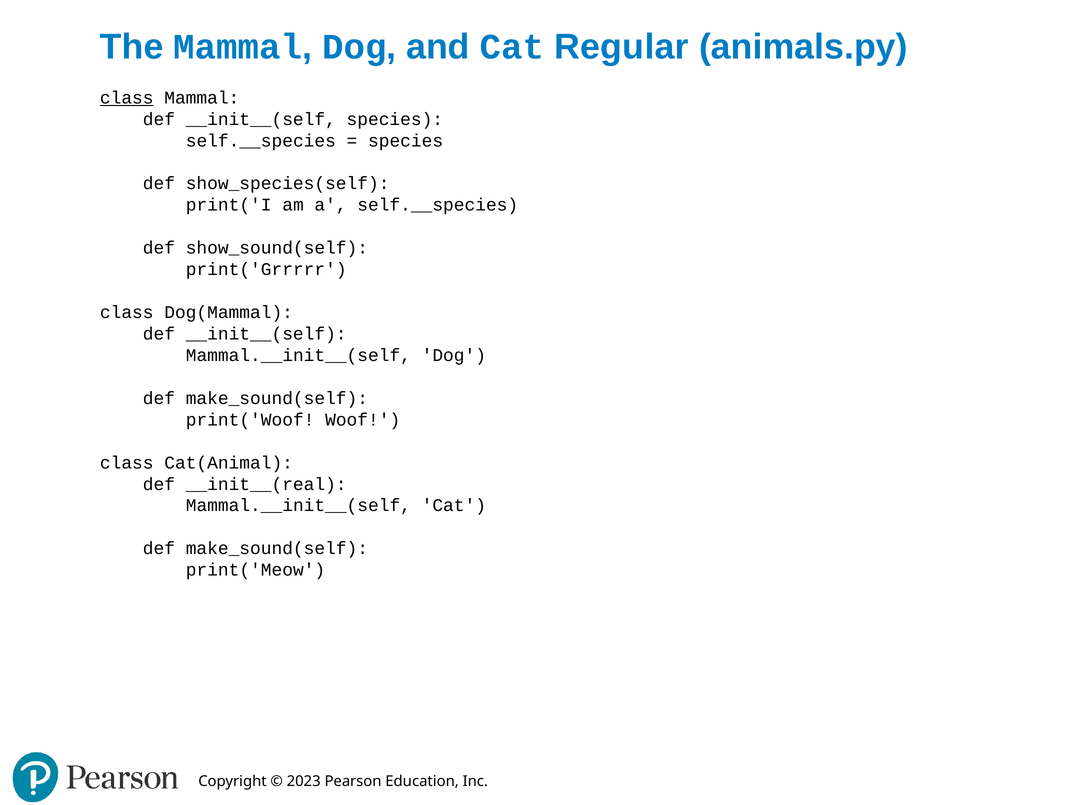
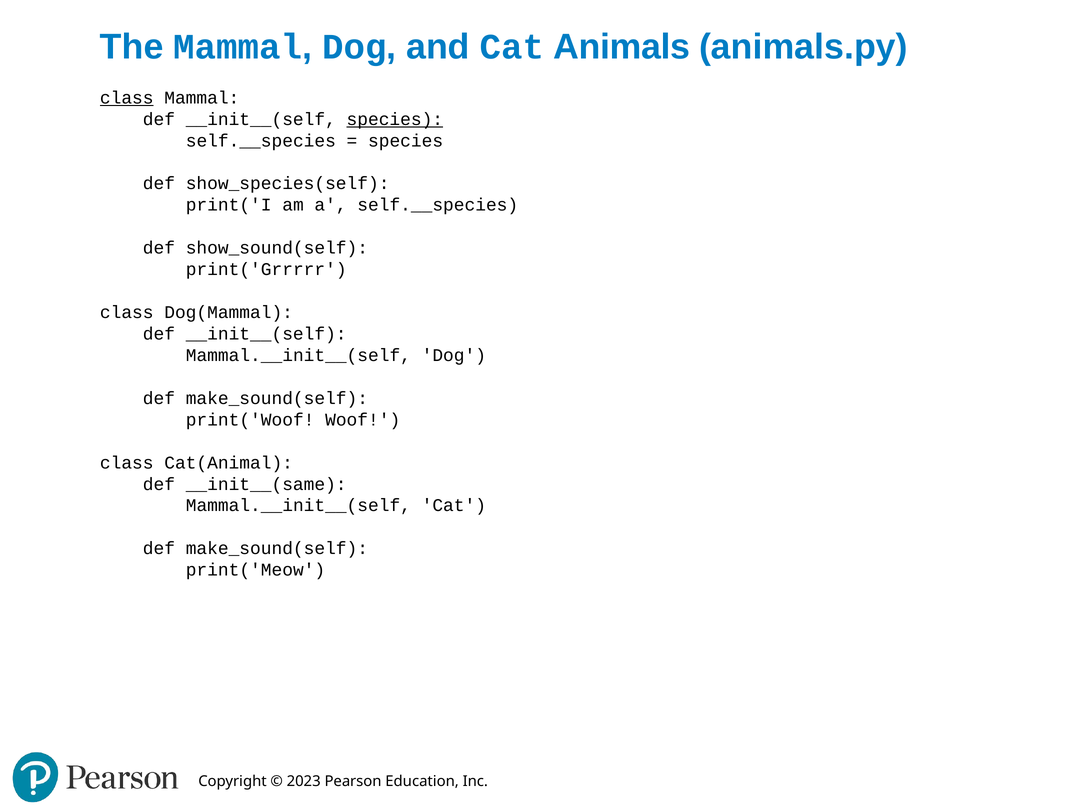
Regular: Regular -> Animals
species at (395, 119) underline: none -> present
__init__(real: __init__(real -> __init__(same
